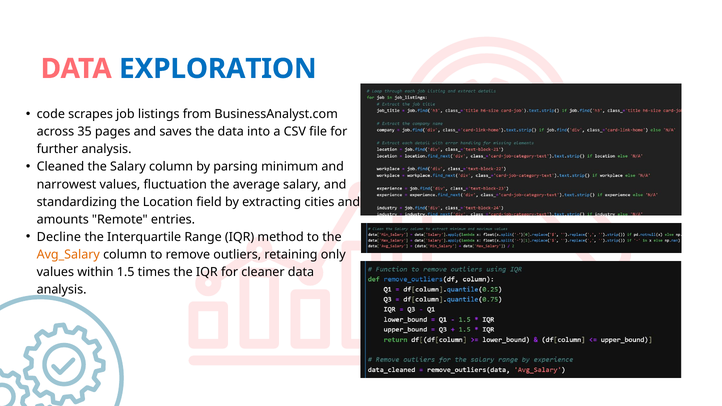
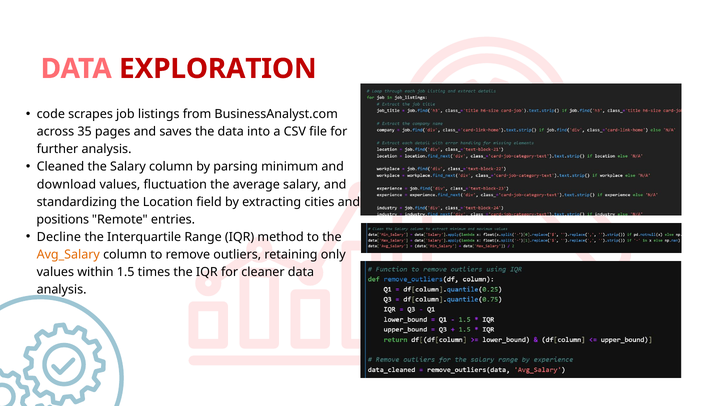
EXPLORATION colour: blue -> red
narrowest: narrowest -> download
amounts: amounts -> positions
